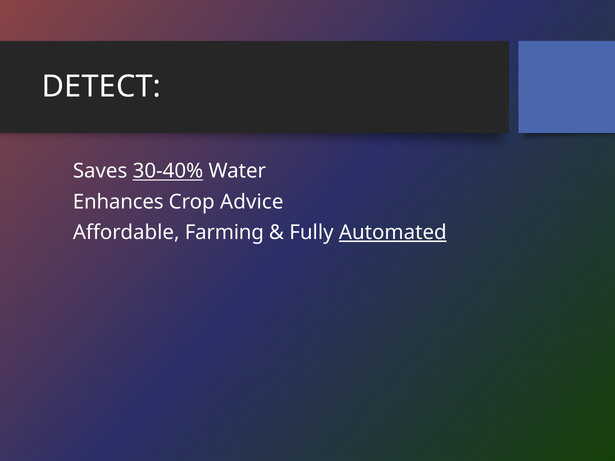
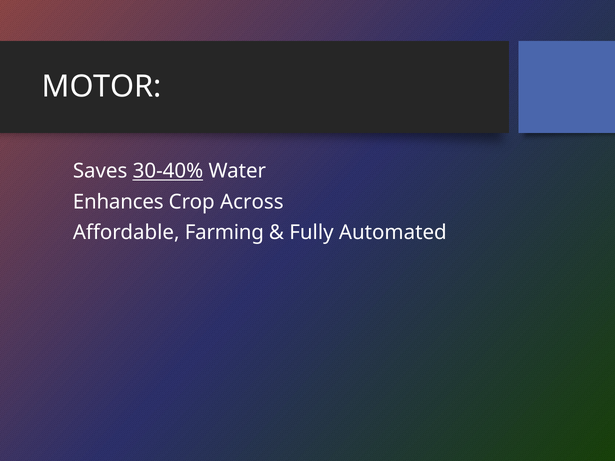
DETECT: DETECT -> MOTOR
Advice: Advice -> Across
Automated underline: present -> none
